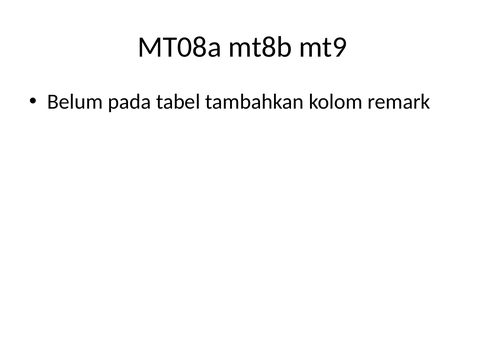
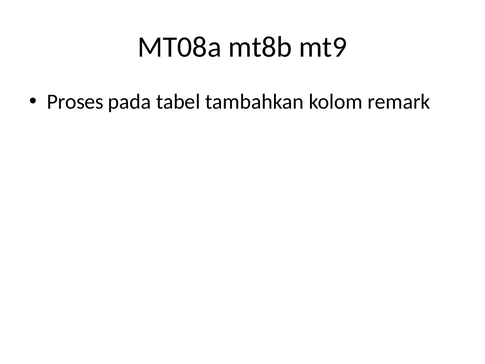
Belum: Belum -> Proses
